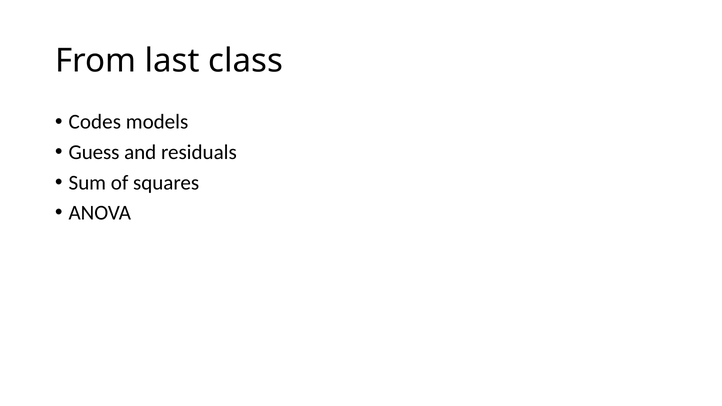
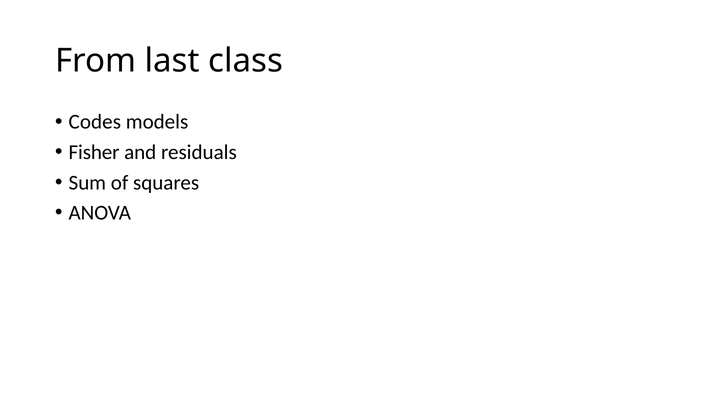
Guess: Guess -> Fisher
